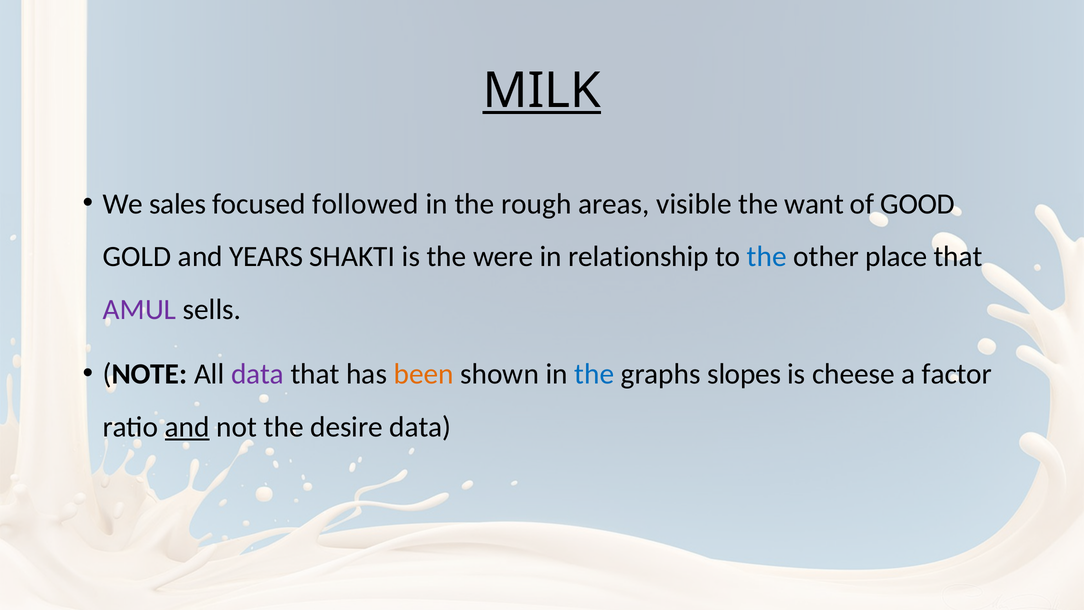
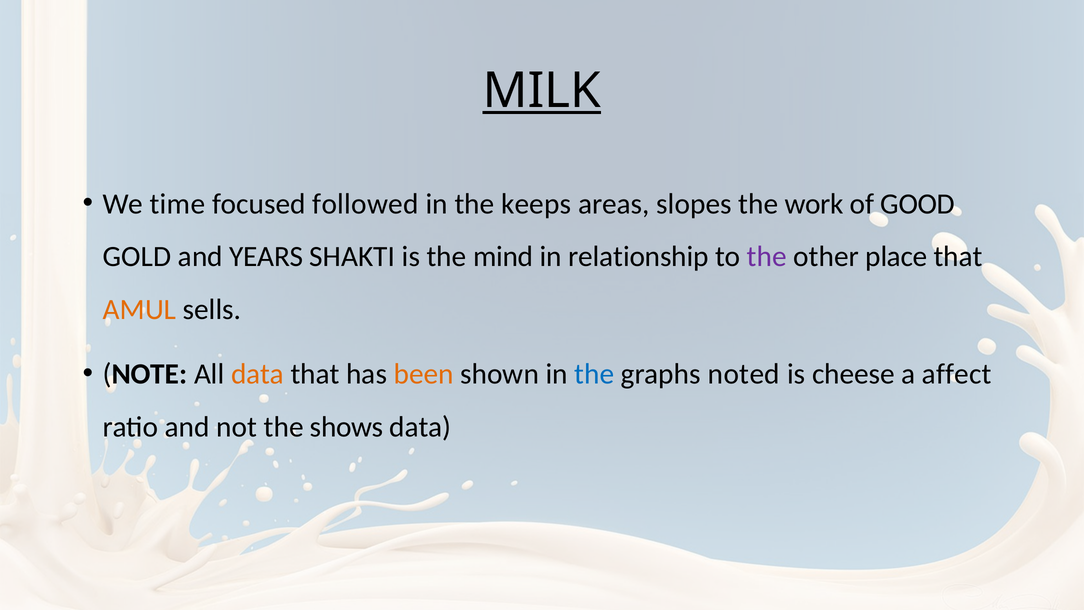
sales: sales -> time
rough: rough -> keeps
visible: visible -> slopes
want: want -> work
were: were -> mind
the at (767, 257) colour: blue -> purple
AMUL colour: purple -> orange
data at (258, 374) colour: purple -> orange
slopes: slopes -> noted
factor: factor -> affect
and at (187, 427) underline: present -> none
desire: desire -> shows
